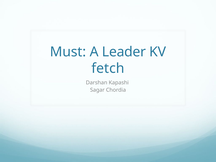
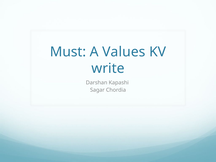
Leader: Leader -> Values
fetch: fetch -> write
